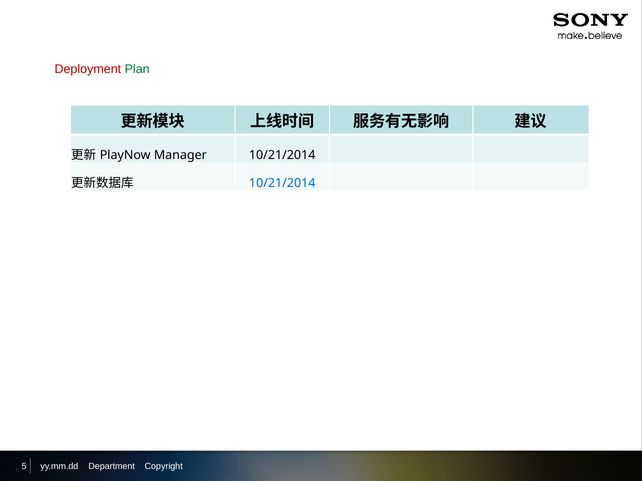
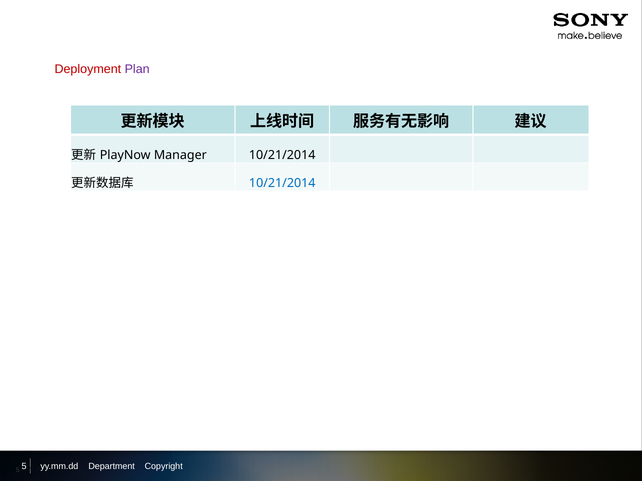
Plan colour: green -> purple
